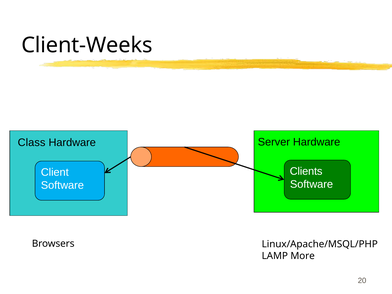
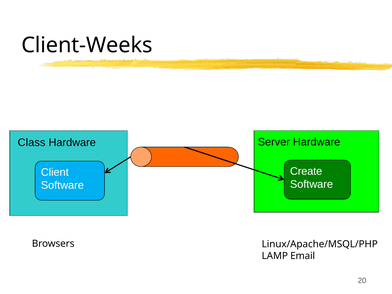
Clients: Clients -> Create
More: More -> Email
